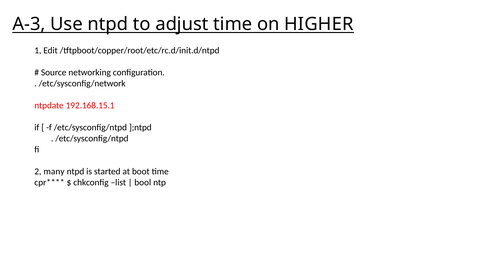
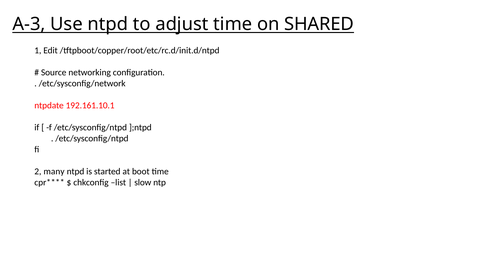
HIGHER: HIGHER -> SHARED
192.168.15.1: 192.168.15.1 -> 192.161.10.1
bool: bool -> slow
